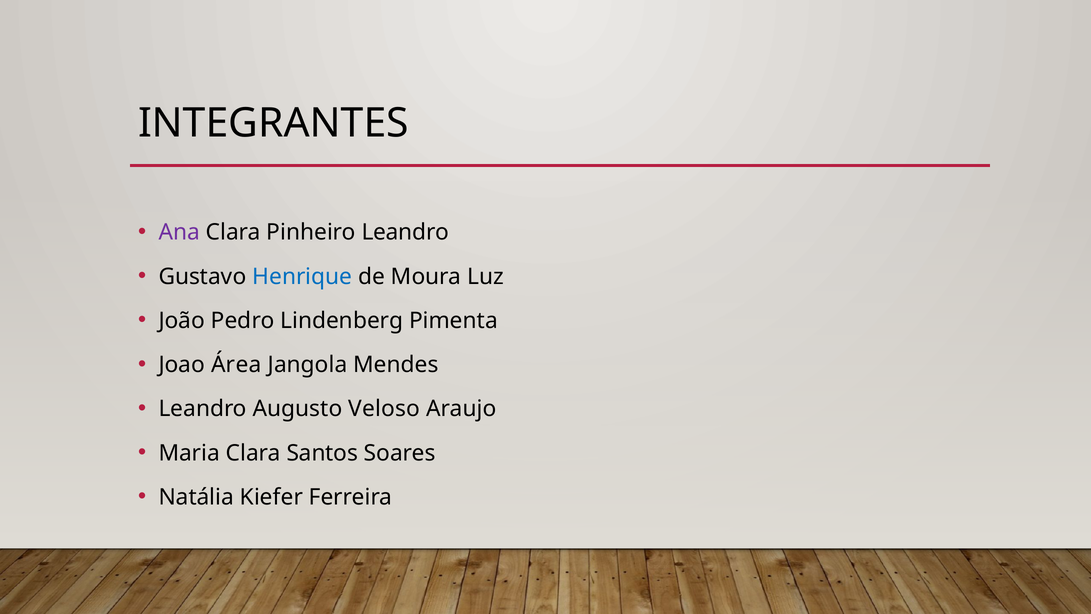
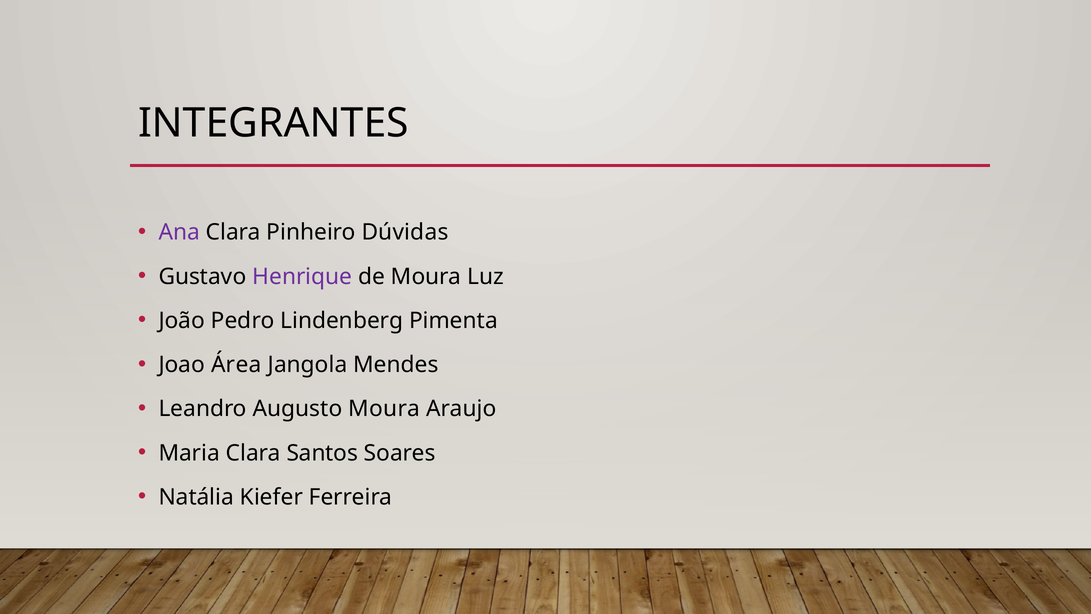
Pinheiro Leandro: Leandro -> Dúvidas
Henrique colour: blue -> purple
Augusto Veloso: Veloso -> Moura
